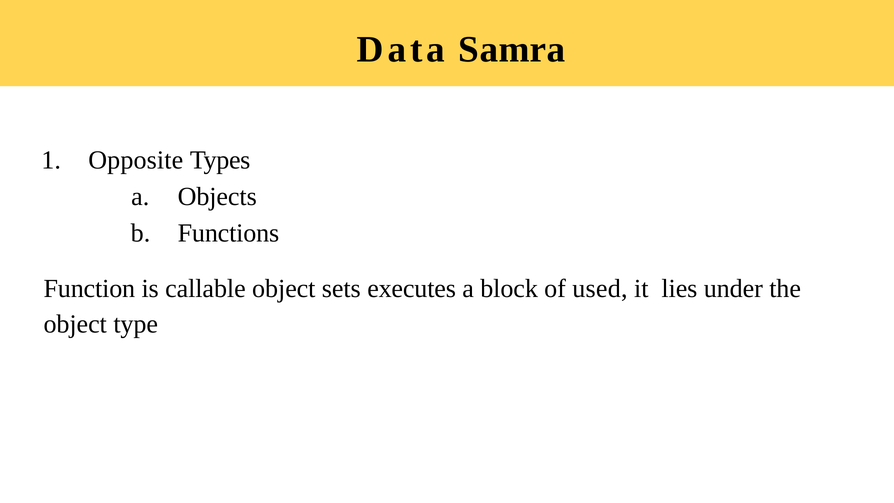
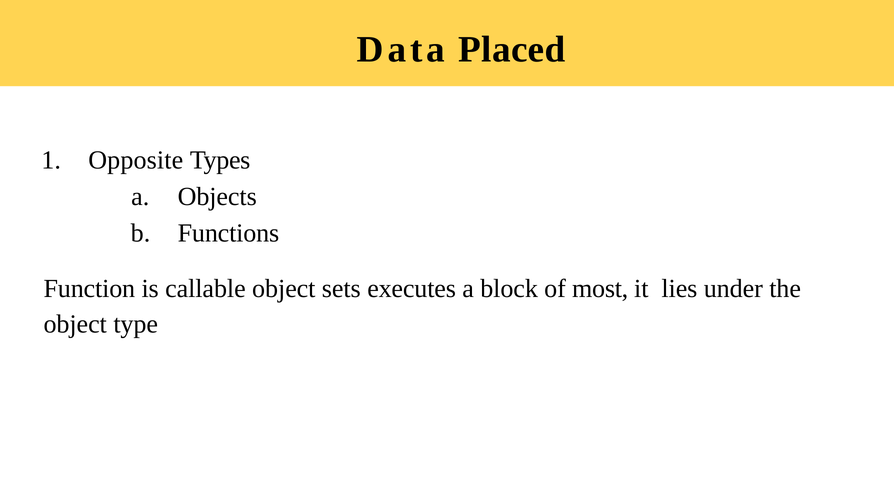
Samra: Samra -> Placed
used: used -> most
